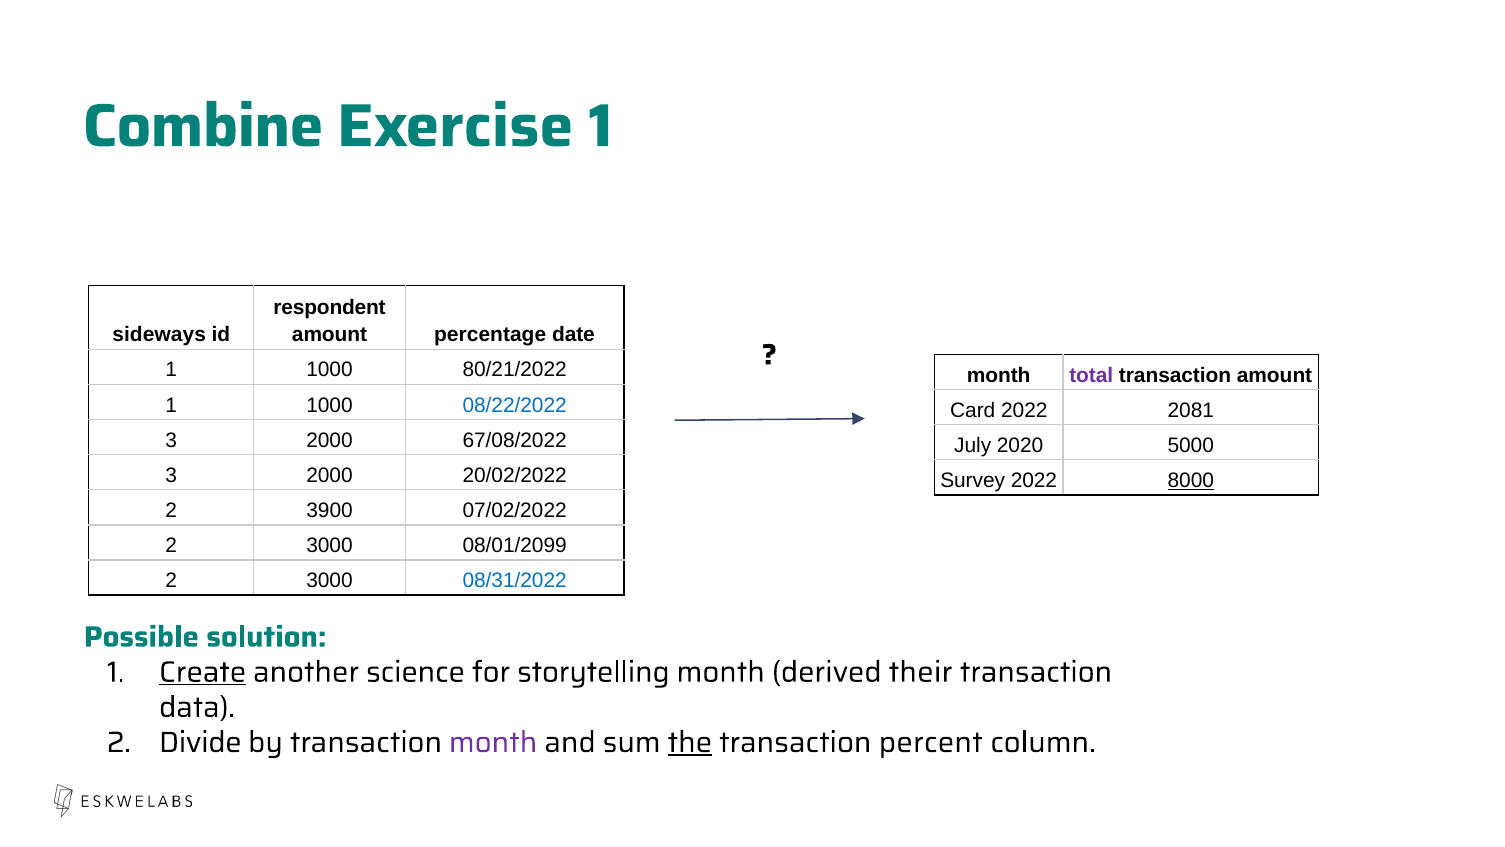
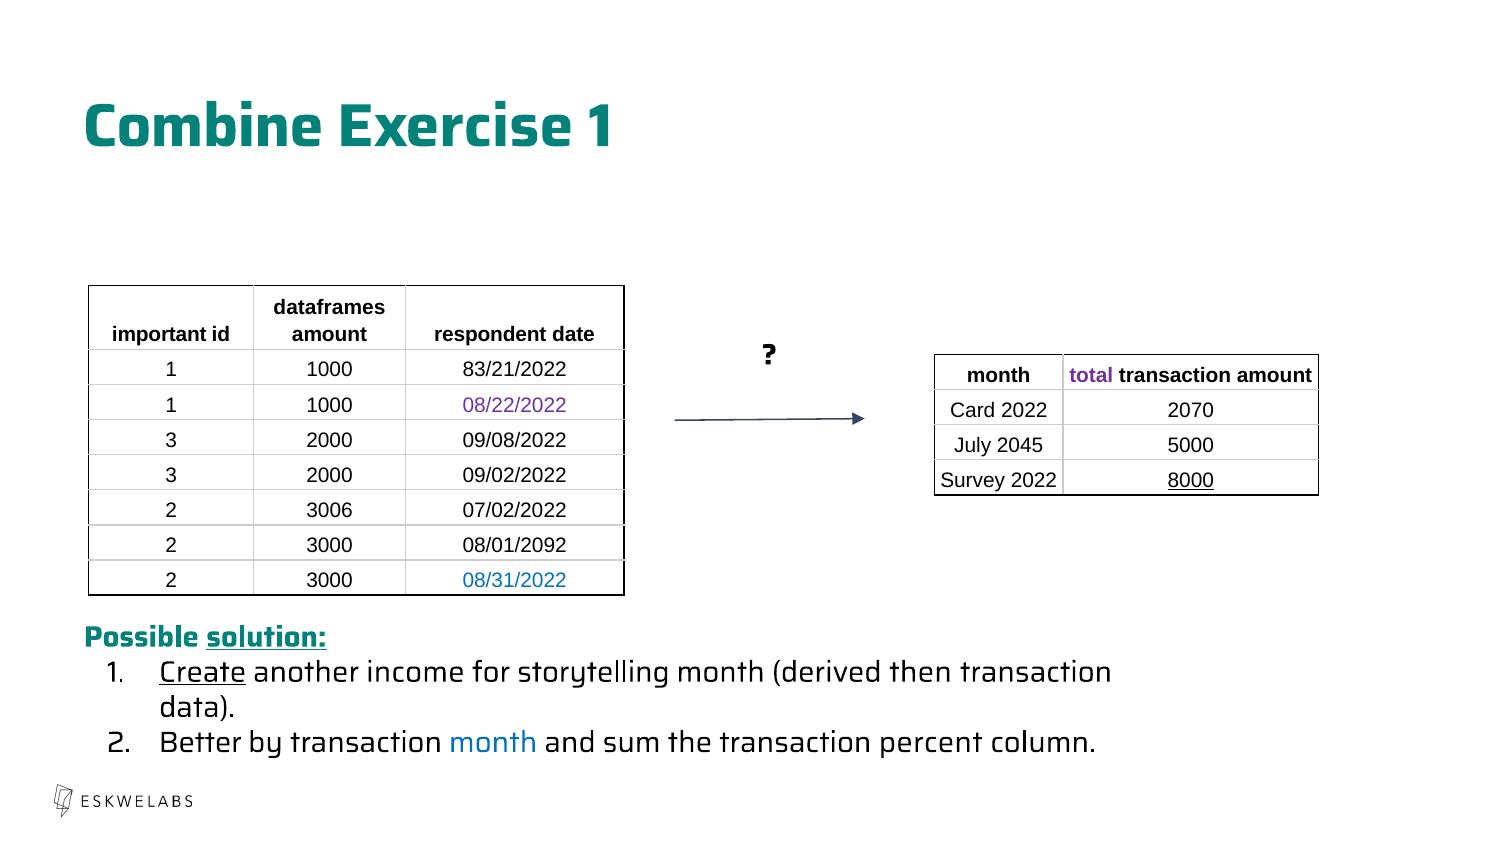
respondent: respondent -> dataframes
sideways: sideways -> important
percentage: percentage -> respondent
80/21/2022: 80/21/2022 -> 83/21/2022
08/22/2022 colour: blue -> purple
2081: 2081 -> 2070
67/08/2022: 67/08/2022 -> 09/08/2022
2020: 2020 -> 2045
20/02/2022: 20/02/2022 -> 09/02/2022
3900: 3900 -> 3006
08/01/2099: 08/01/2099 -> 08/01/2092
solution underline: none -> present
science: science -> income
their: their -> then
Divide: Divide -> Better
month at (493, 742) colour: purple -> blue
the underline: present -> none
